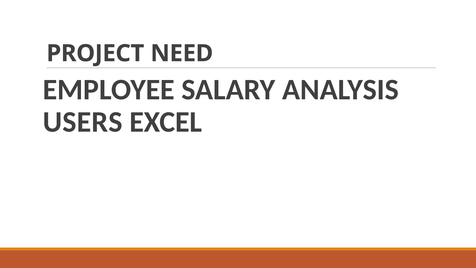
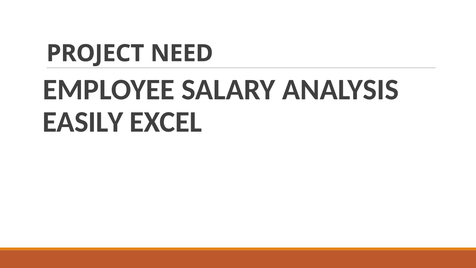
USERS: USERS -> EASILY
